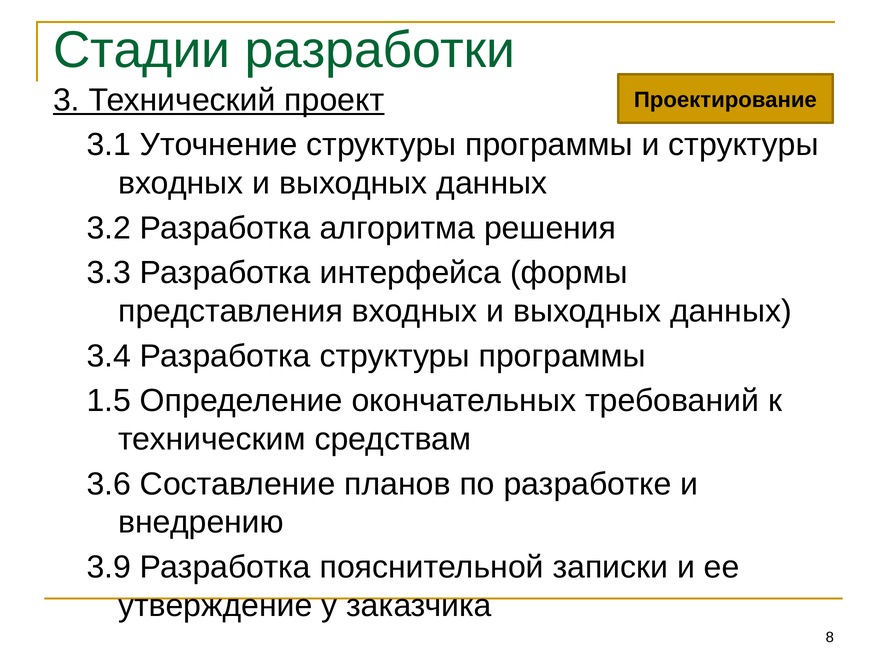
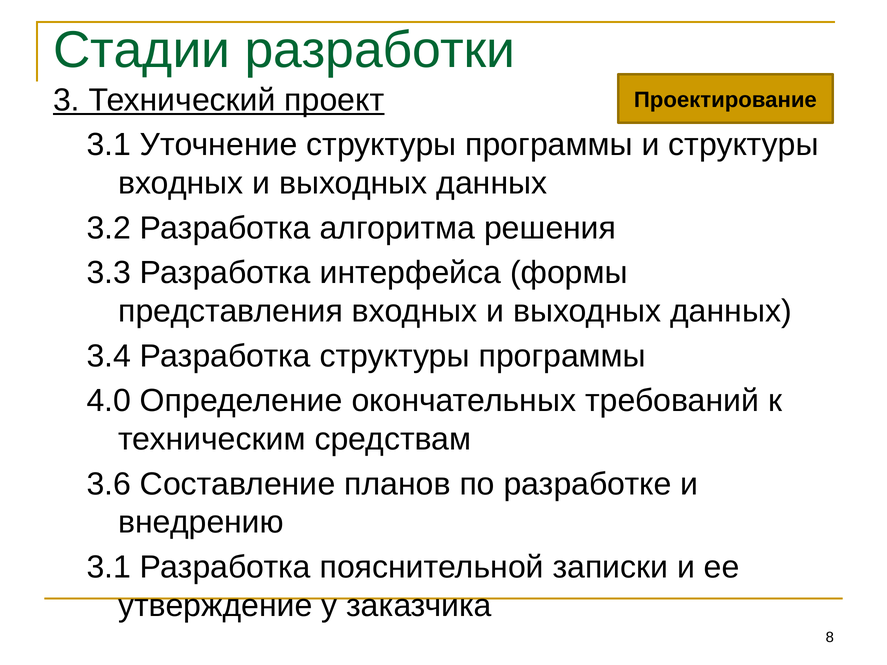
1.5: 1.5 -> 4.0
3.9 at (109, 567): 3.9 -> 3.1
